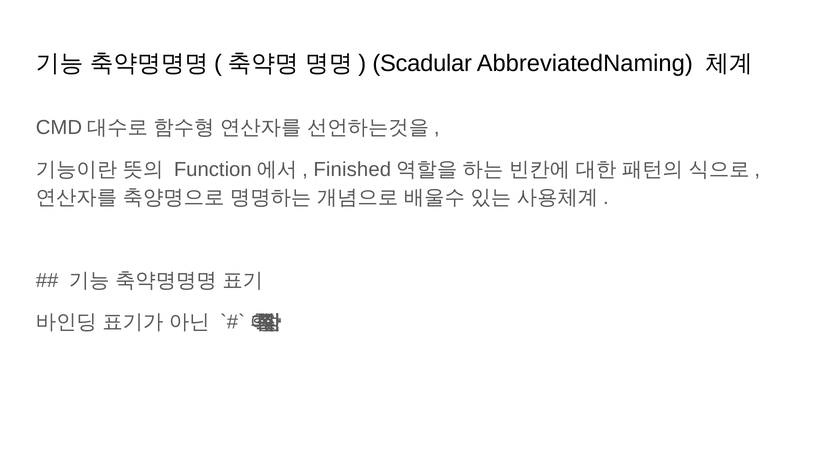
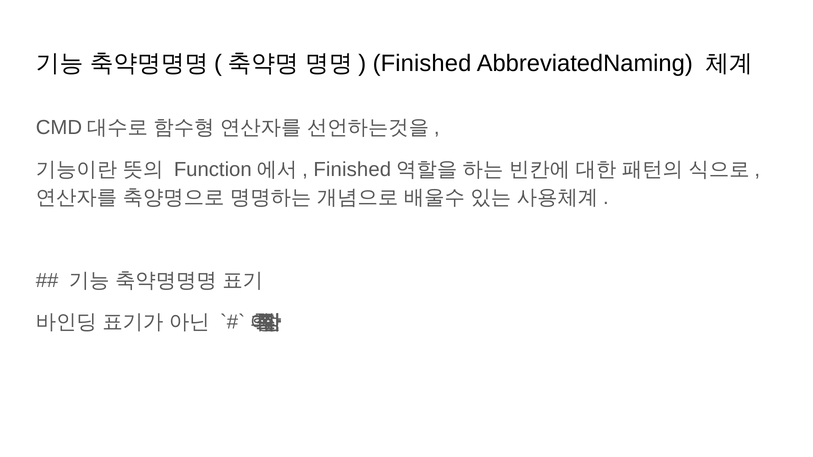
Scadular at (422, 64): Scadular -> Finished
